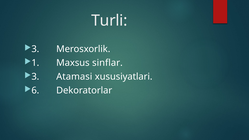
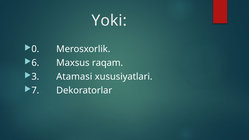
Turli: Turli -> Yoki
3 at (35, 49): 3 -> 0
1: 1 -> 6
sinflar: sinflar -> raqam
6: 6 -> 7
